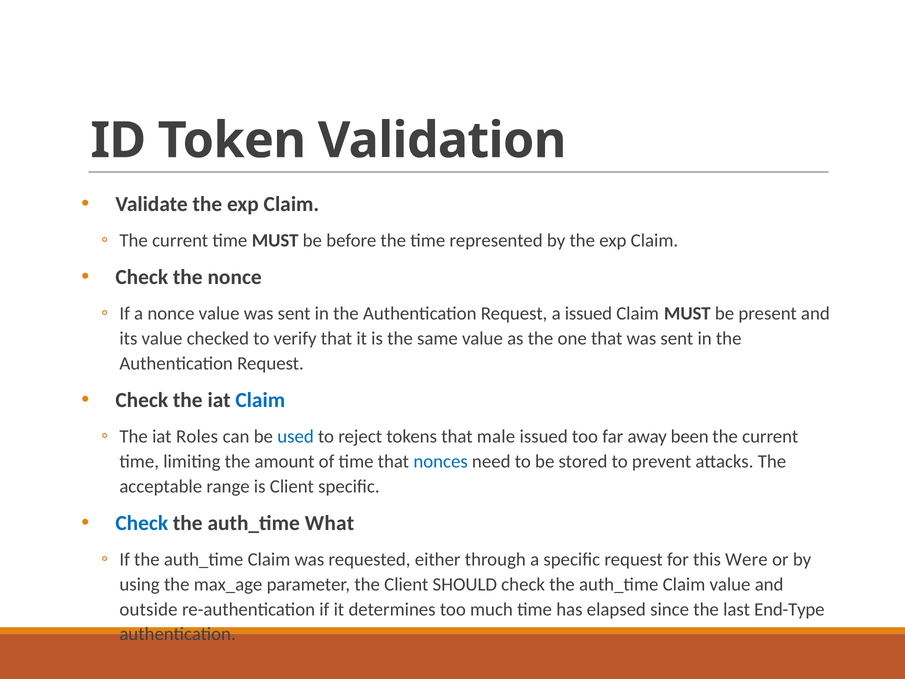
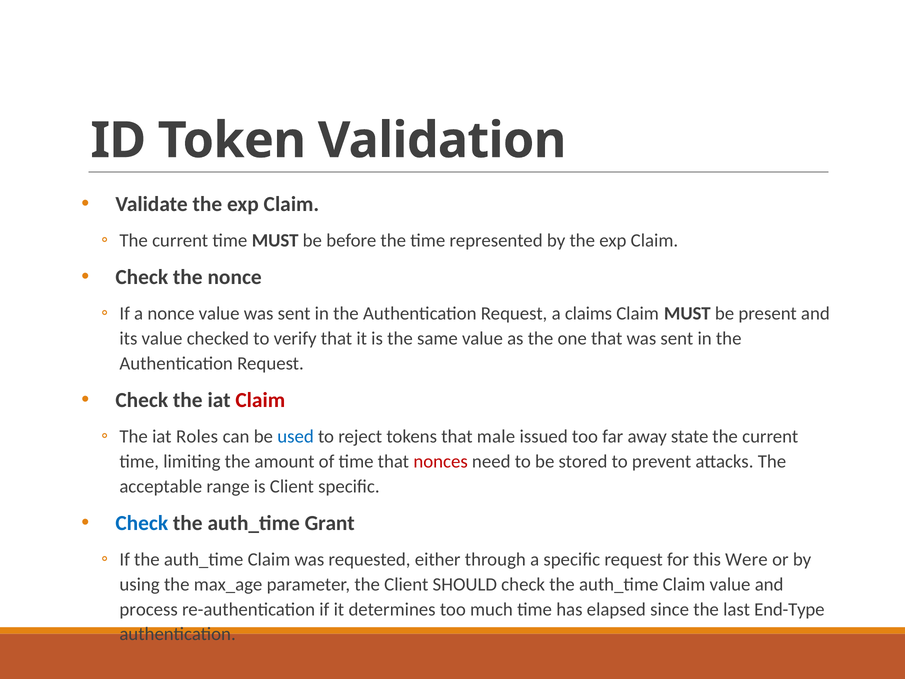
a issued: issued -> claims
Claim at (260, 400) colour: blue -> red
been: been -> state
nonces colour: blue -> red
What: What -> Grant
outside: outside -> process
